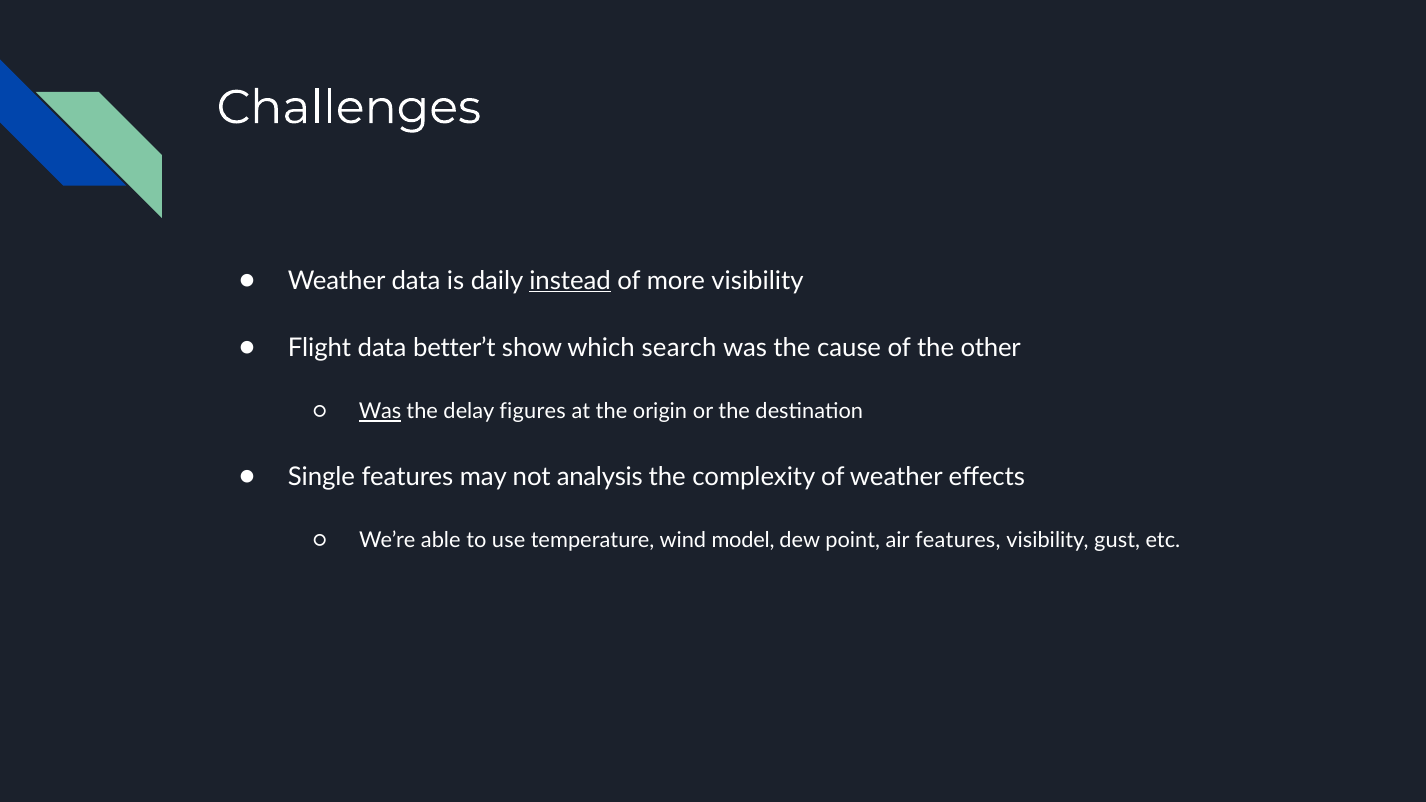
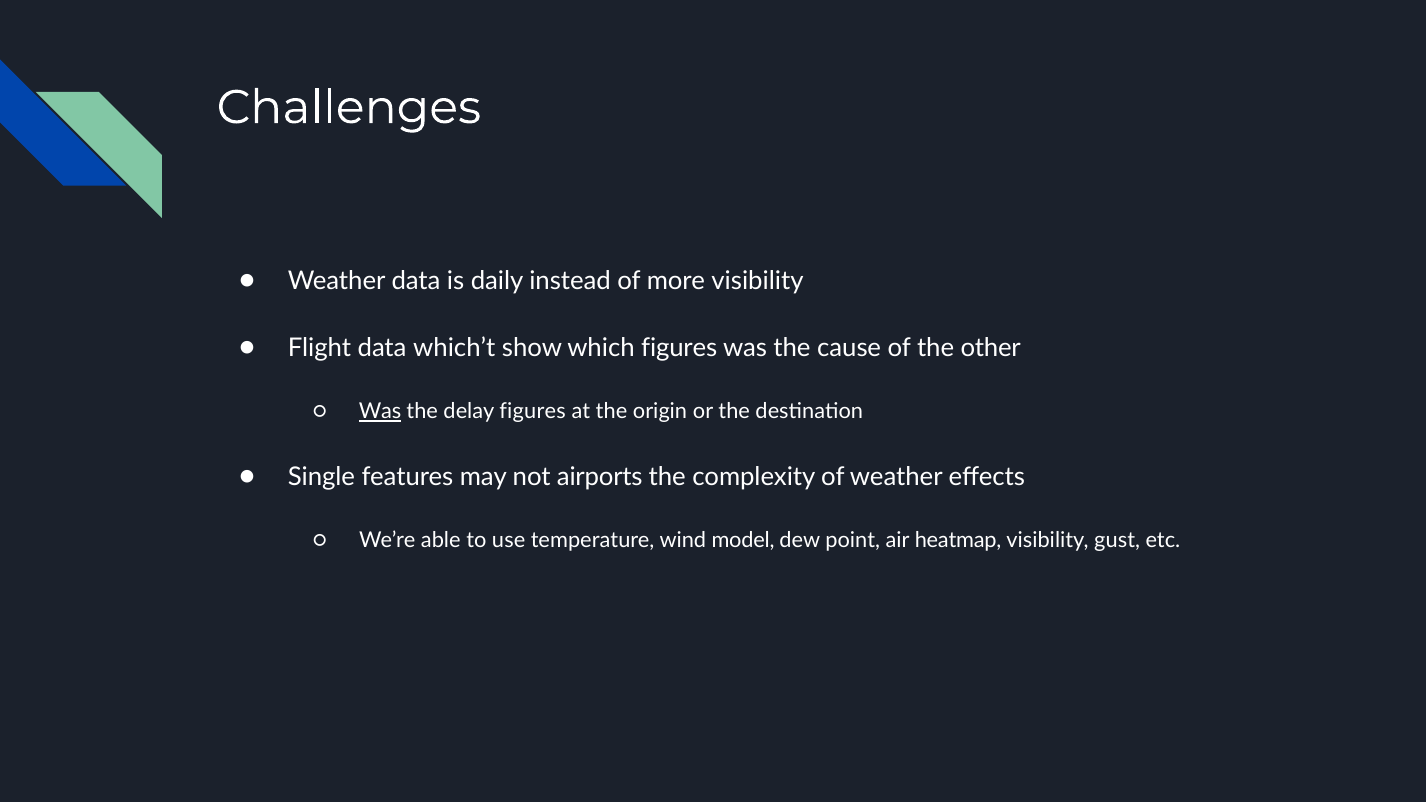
instead underline: present -> none
better’t: better’t -> which’t
which search: search -> figures
analysis: analysis -> airports
air features: features -> heatmap
